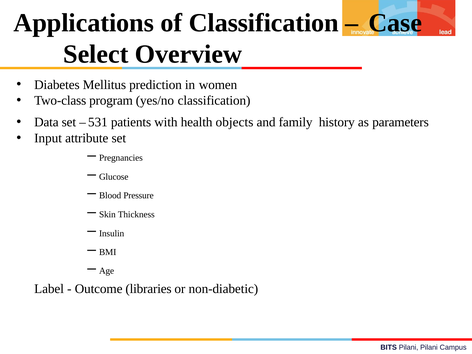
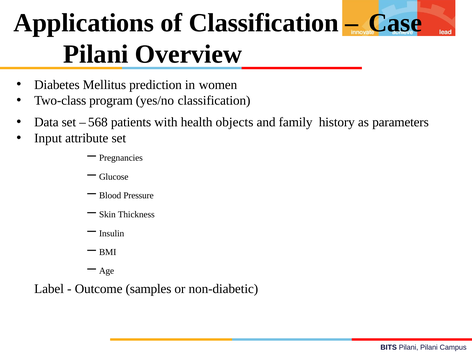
Select at (96, 54): Select -> Pilani
531: 531 -> 568
libraries: libraries -> samples
